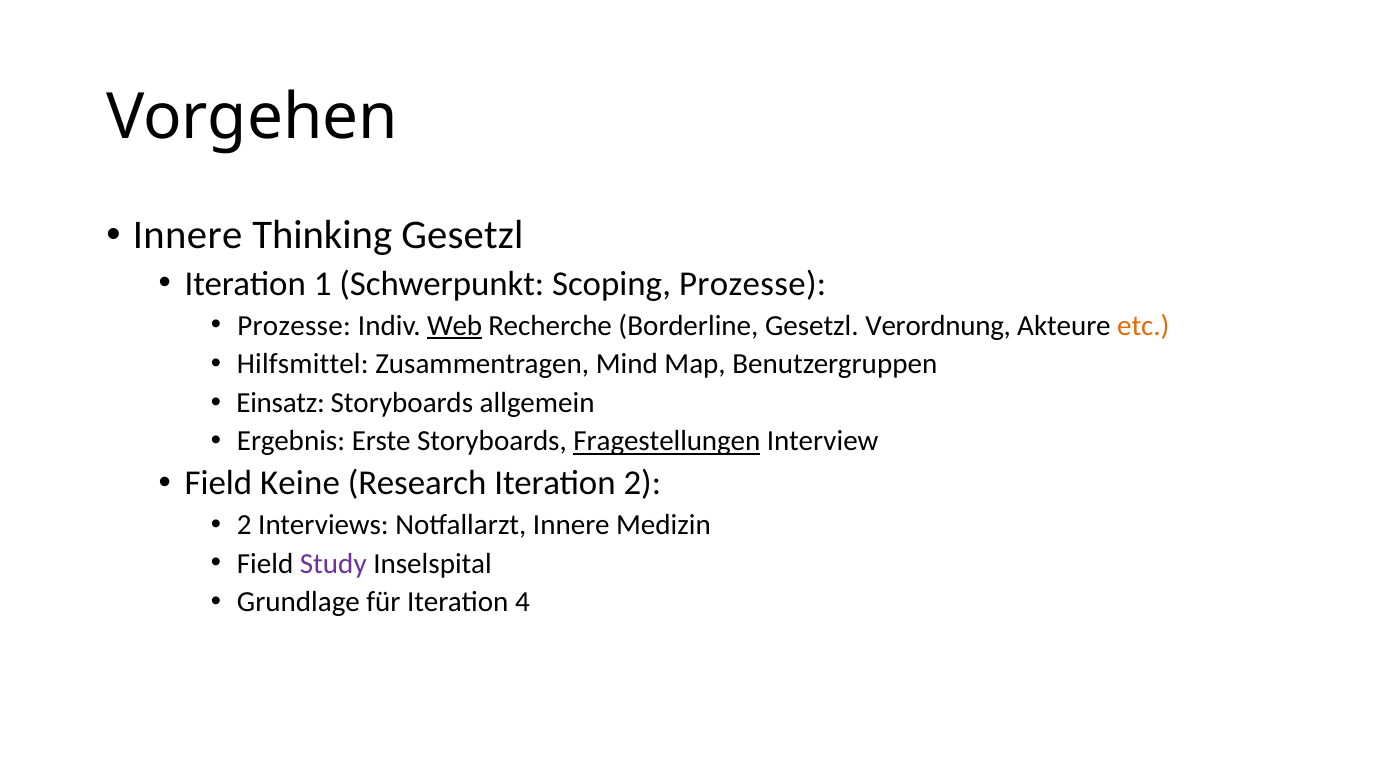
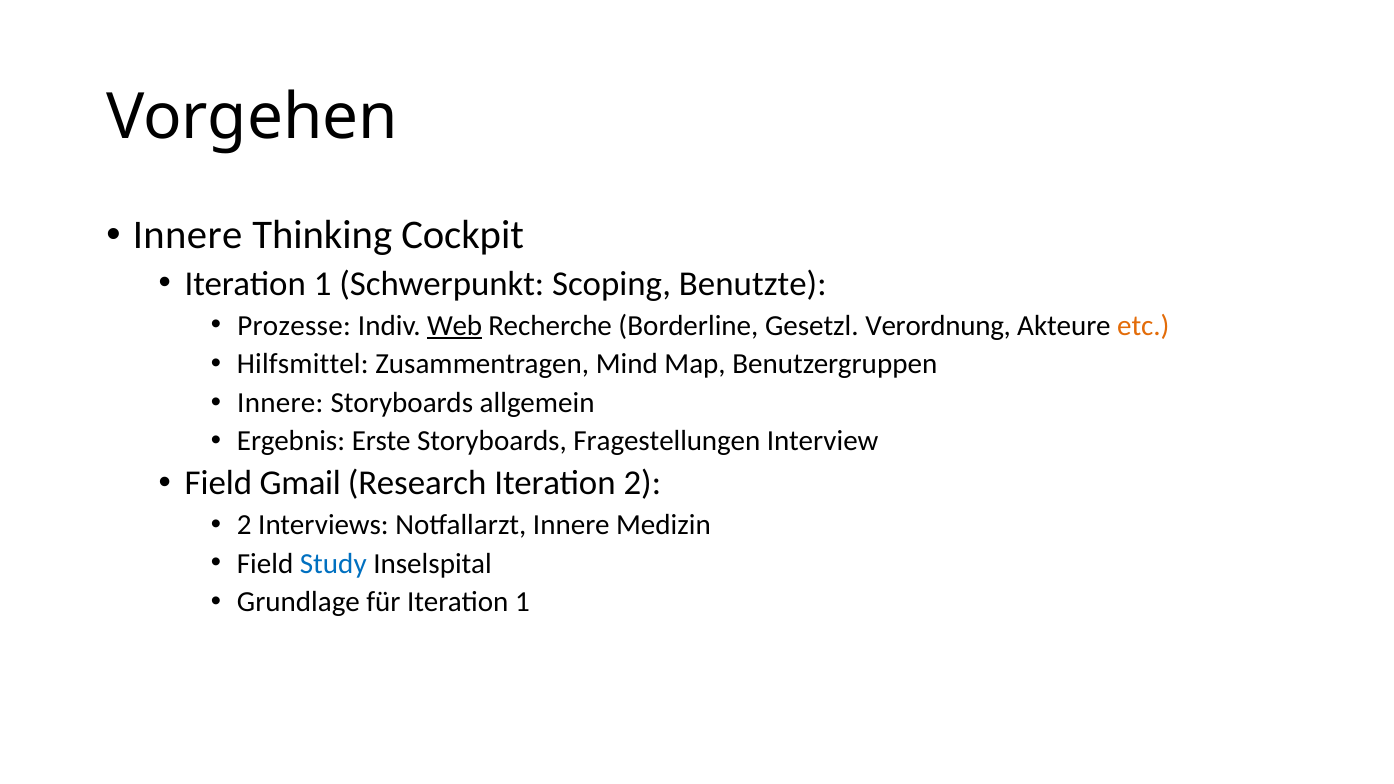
Thinking Gesetzl: Gesetzl -> Cockpit
Scoping Prozesse: Prozesse -> Benutzte
Einsatz at (281, 403): Einsatz -> Innere
Fragestellungen underline: present -> none
Keine: Keine -> Gmail
Study colour: purple -> blue
für Iteration 4: 4 -> 1
